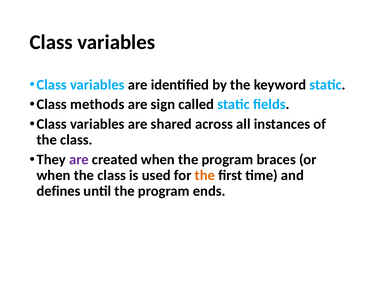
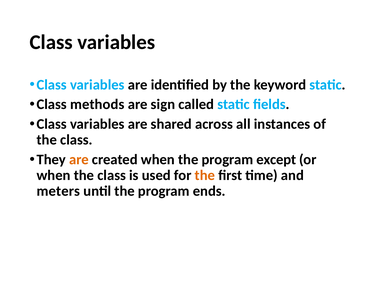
are at (79, 160) colour: purple -> orange
braces: braces -> except
defines: defines -> meters
